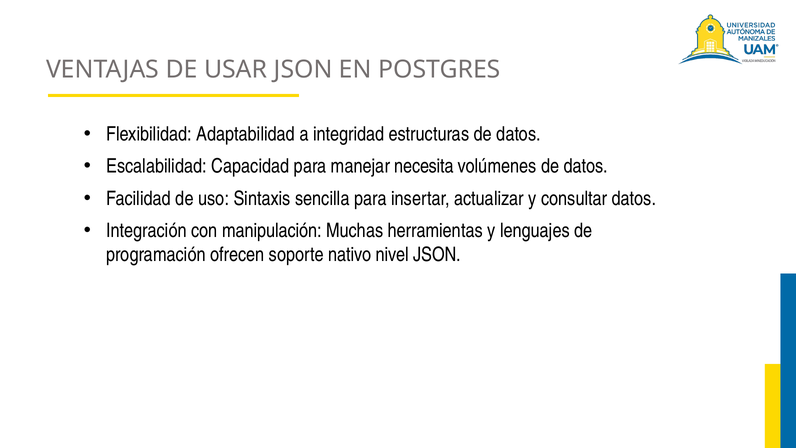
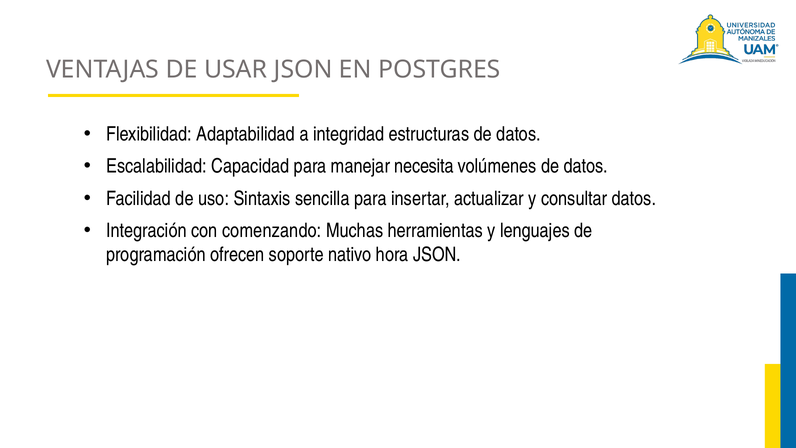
manipulación: manipulación -> comenzando
nivel: nivel -> hora
